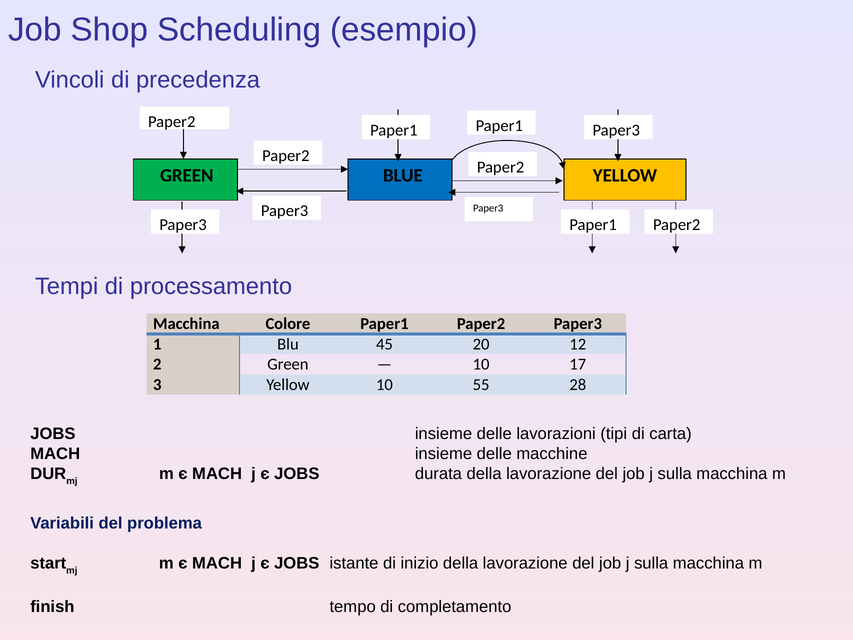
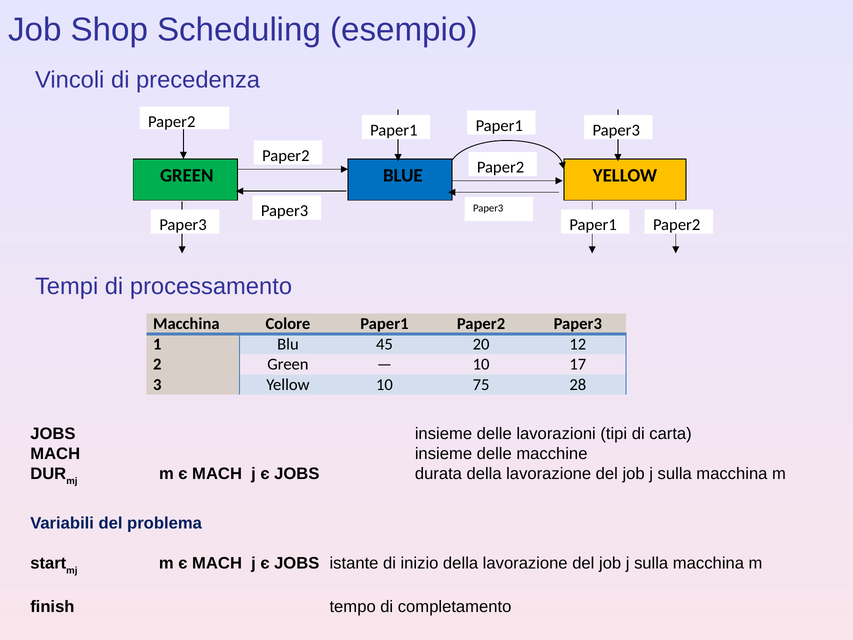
55: 55 -> 75
